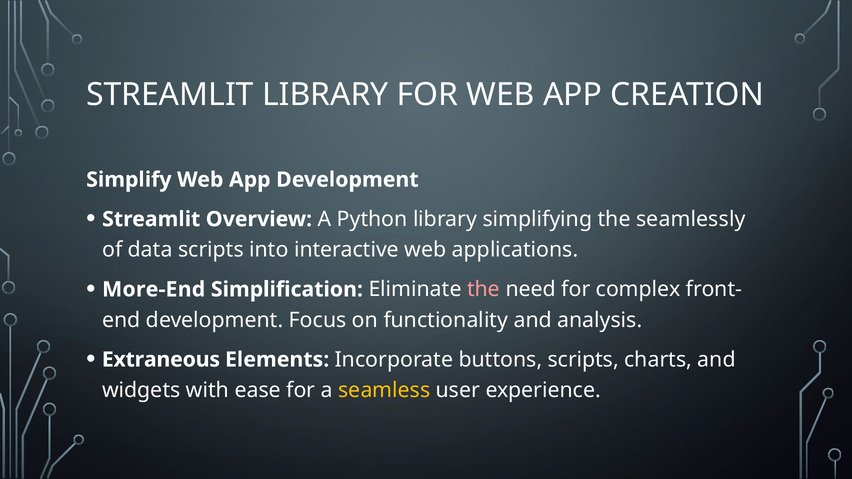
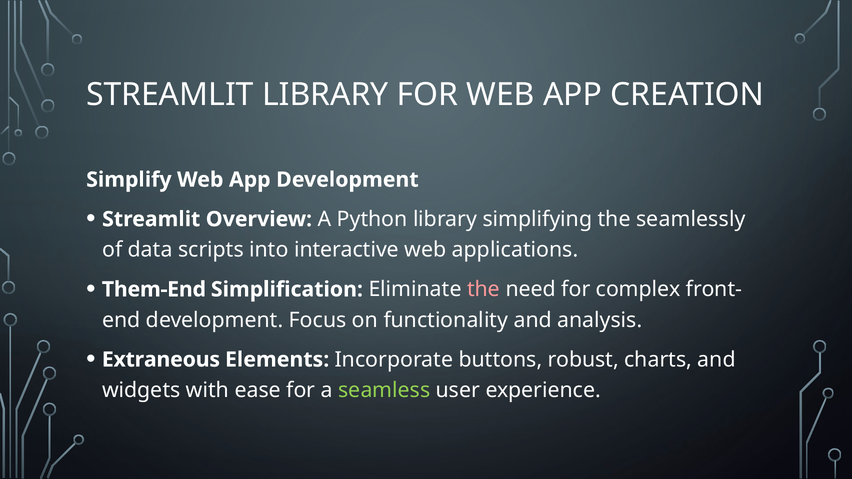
More-End: More-End -> Them-End
buttons scripts: scripts -> robust
seamless colour: yellow -> light green
